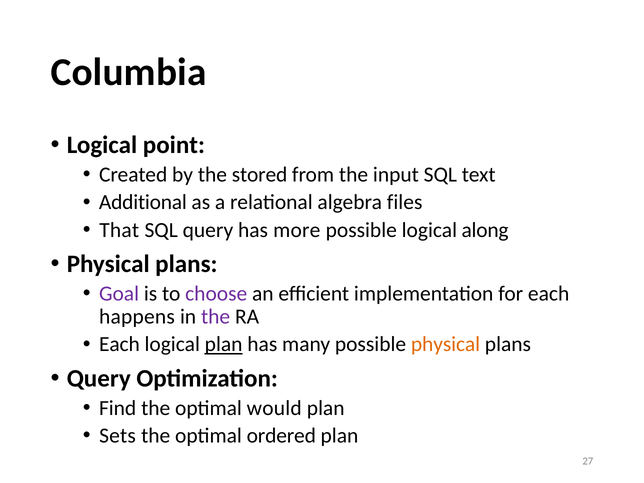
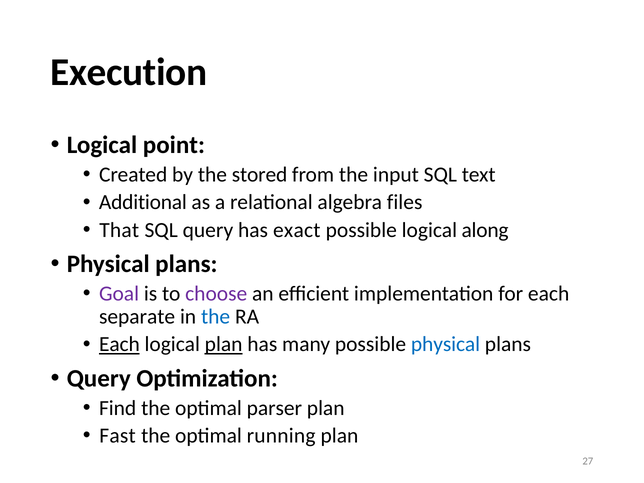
Columbia: Columbia -> Execution
more: more -> exact
happens: happens -> separate
the at (216, 317) colour: purple -> blue
Each at (119, 344) underline: none -> present
physical at (446, 344) colour: orange -> blue
would: would -> parser
Sets: Sets -> Fast
ordered: ordered -> running
